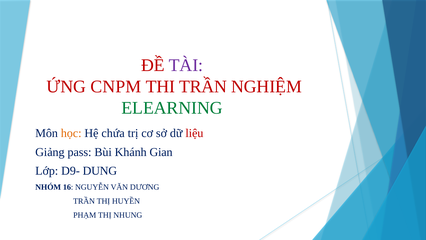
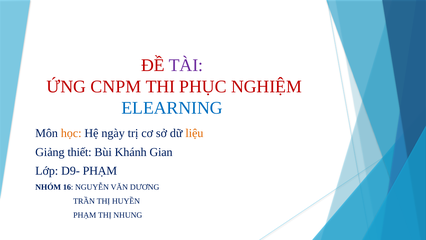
THI TRẦN: TRẦN -> PHỤC
ELEARNING colour: green -> blue
chứa: chứa -> ngày
liệu colour: red -> orange
pass: pass -> thiết
D9- DUNG: DUNG -> PHẠM
